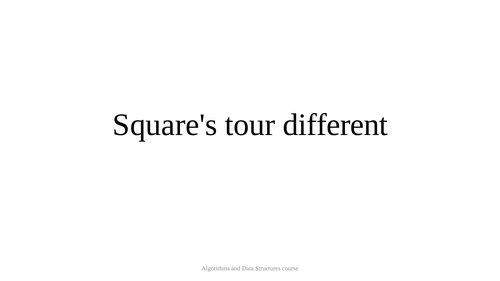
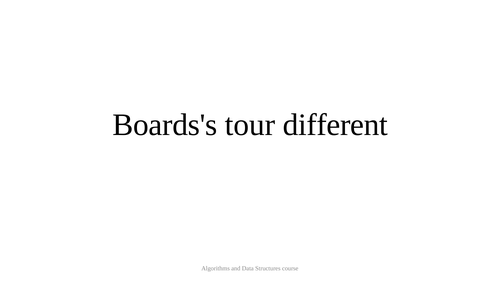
Square's: Square's -> Boards's
